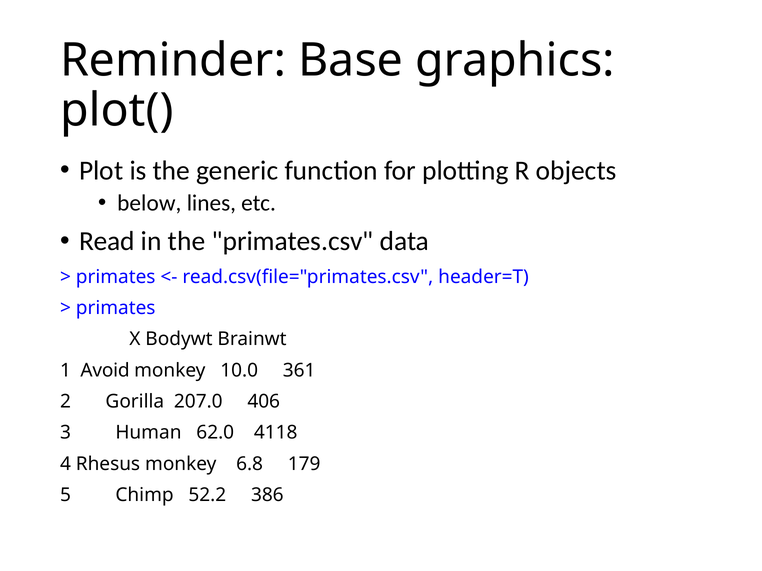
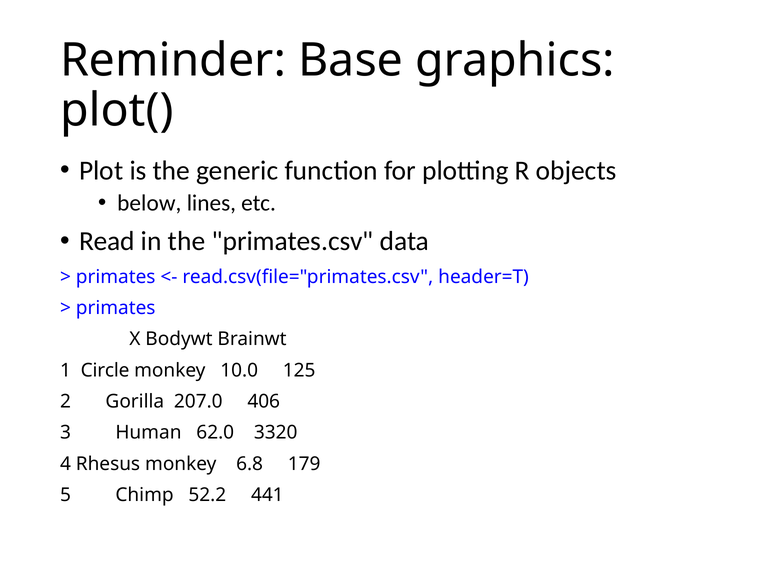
Avoid: Avoid -> Circle
361: 361 -> 125
4118: 4118 -> 3320
386: 386 -> 441
